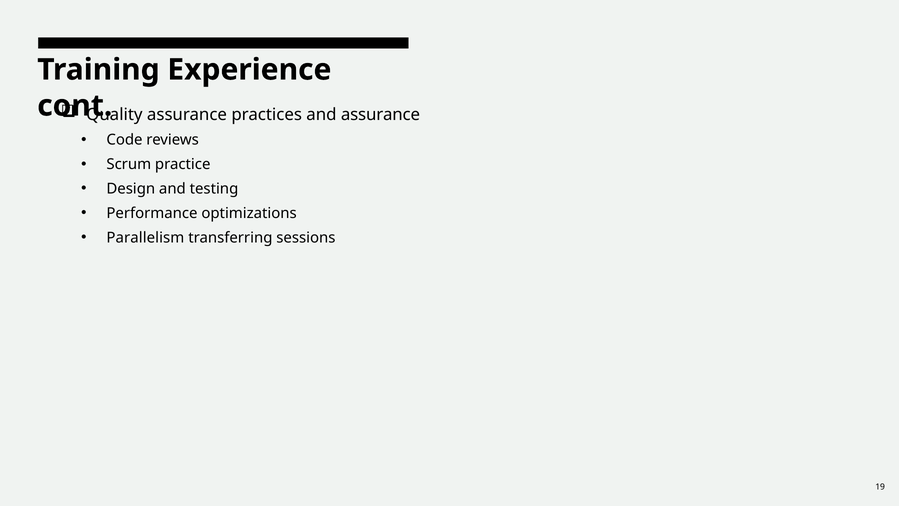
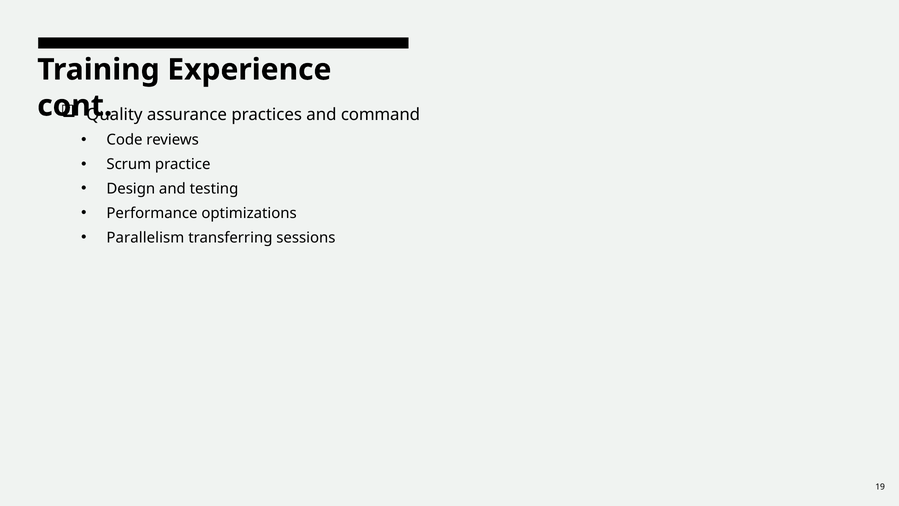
and assurance: assurance -> command
